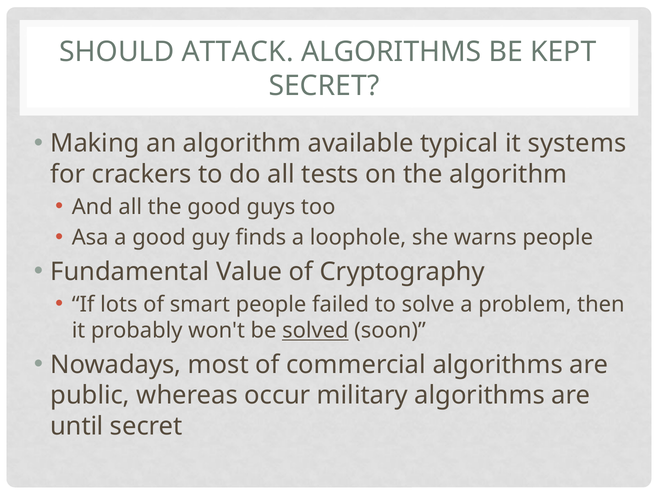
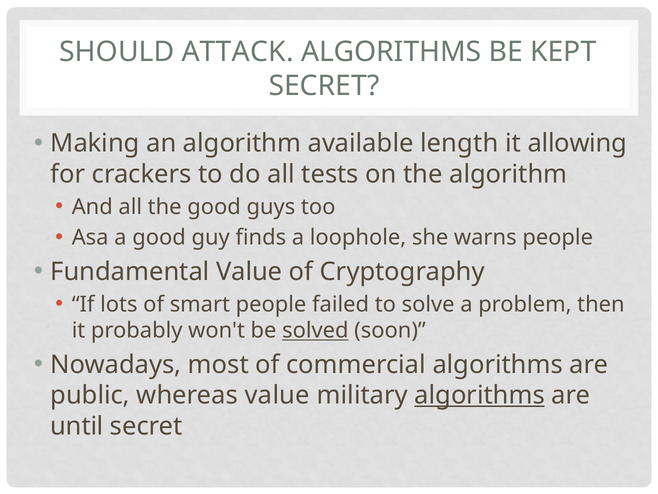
typical: typical -> length
systems: systems -> allowing
whereas occur: occur -> value
algorithms at (480, 395) underline: none -> present
